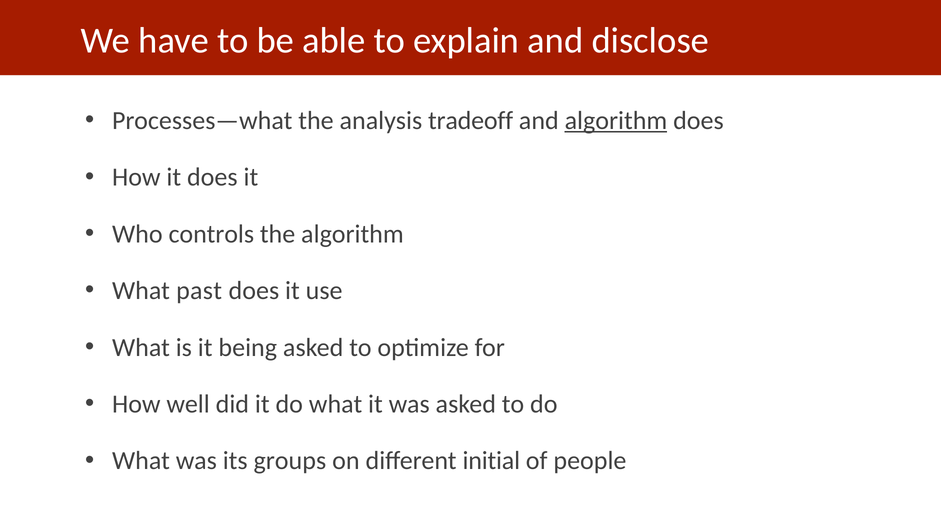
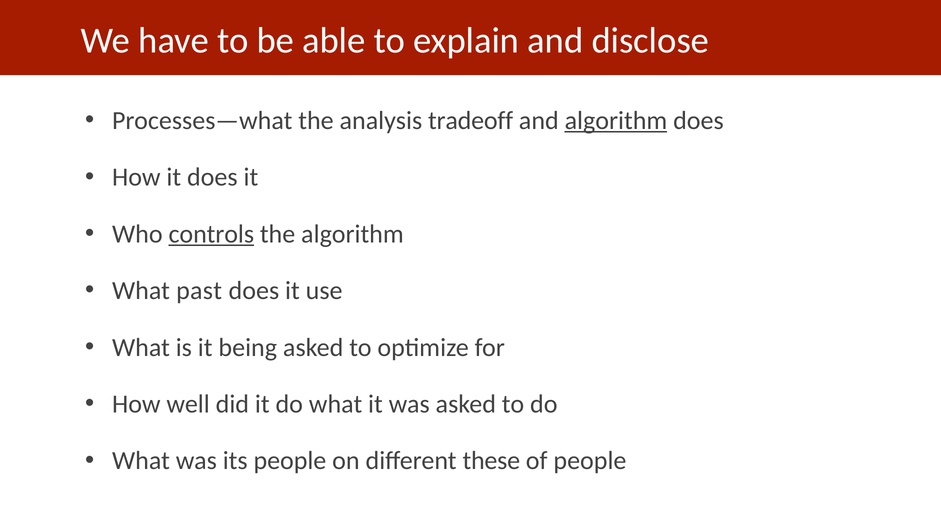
controls underline: none -> present
its groups: groups -> people
initial: initial -> these
